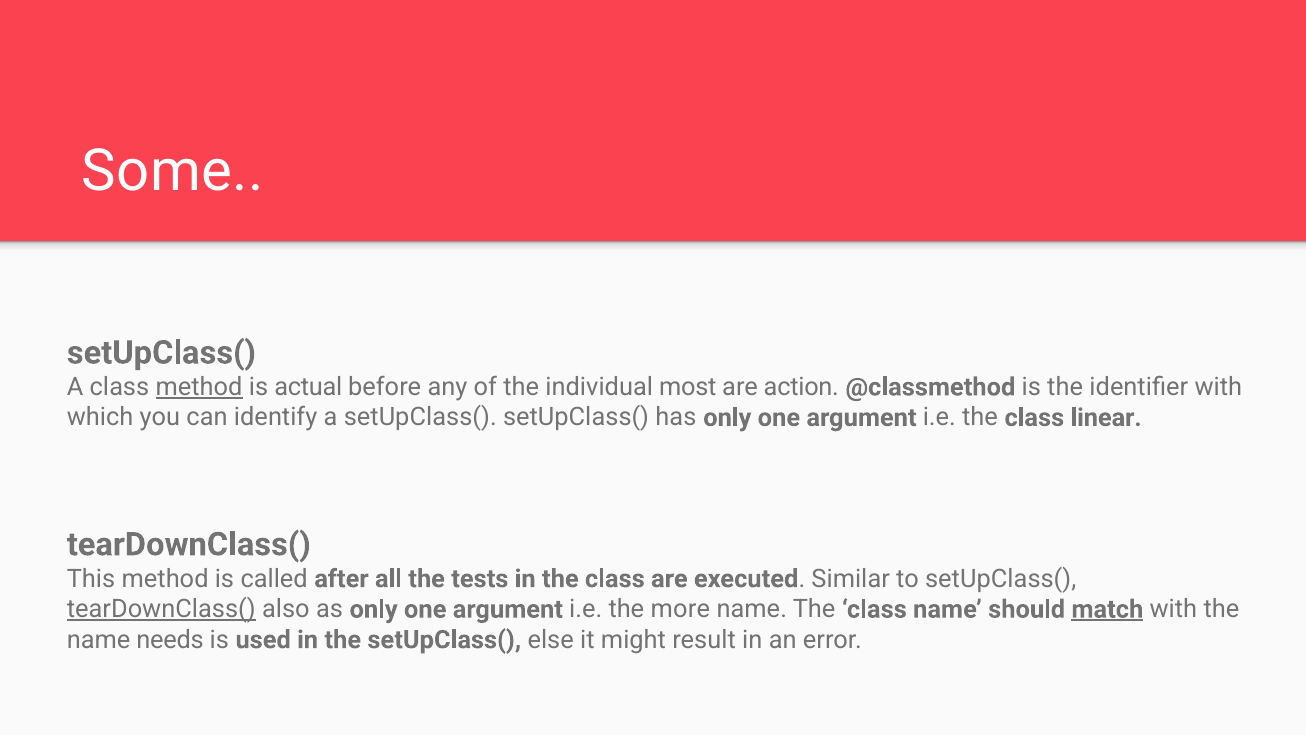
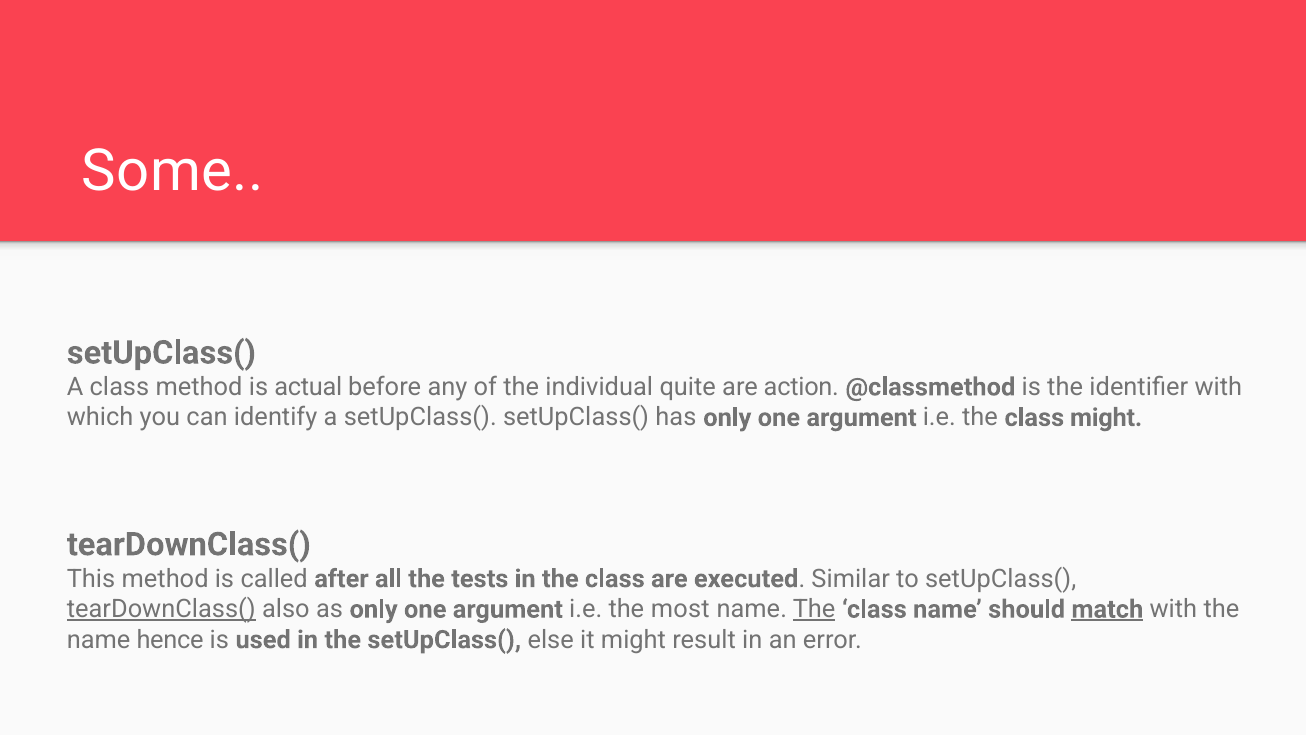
method at (199, 387) underline: present -> none
most: most -> quite
class linear: linear -> might
more: more -> most
The at (814, 609) underline: none -> present
needs: needs -> hence
